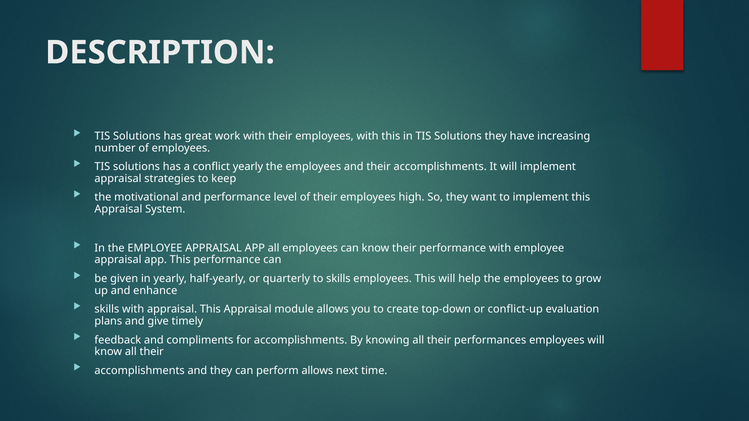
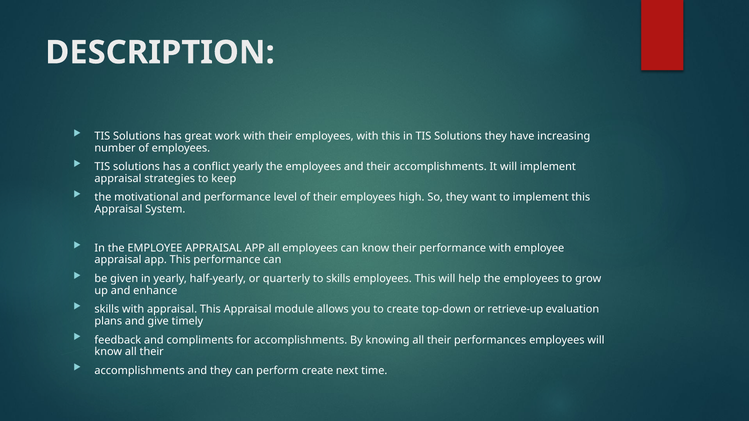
conflict-up: conflict-up -> retrieve-up
perform allows: allows -> create
